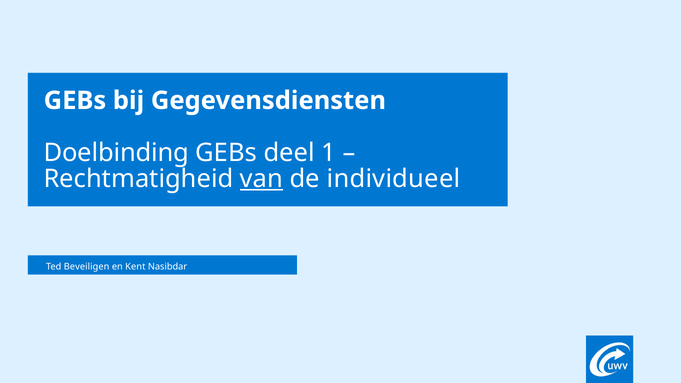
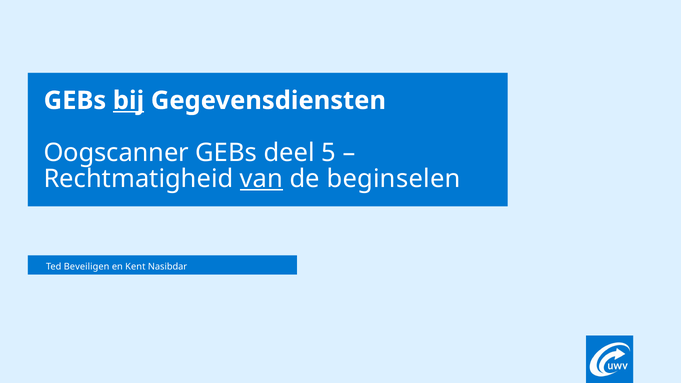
bij underline: none -> present
Doelbinding: Doelbinding -> Oogscanner
1: 1 -> 5
individueel: individueel -> beginselen
